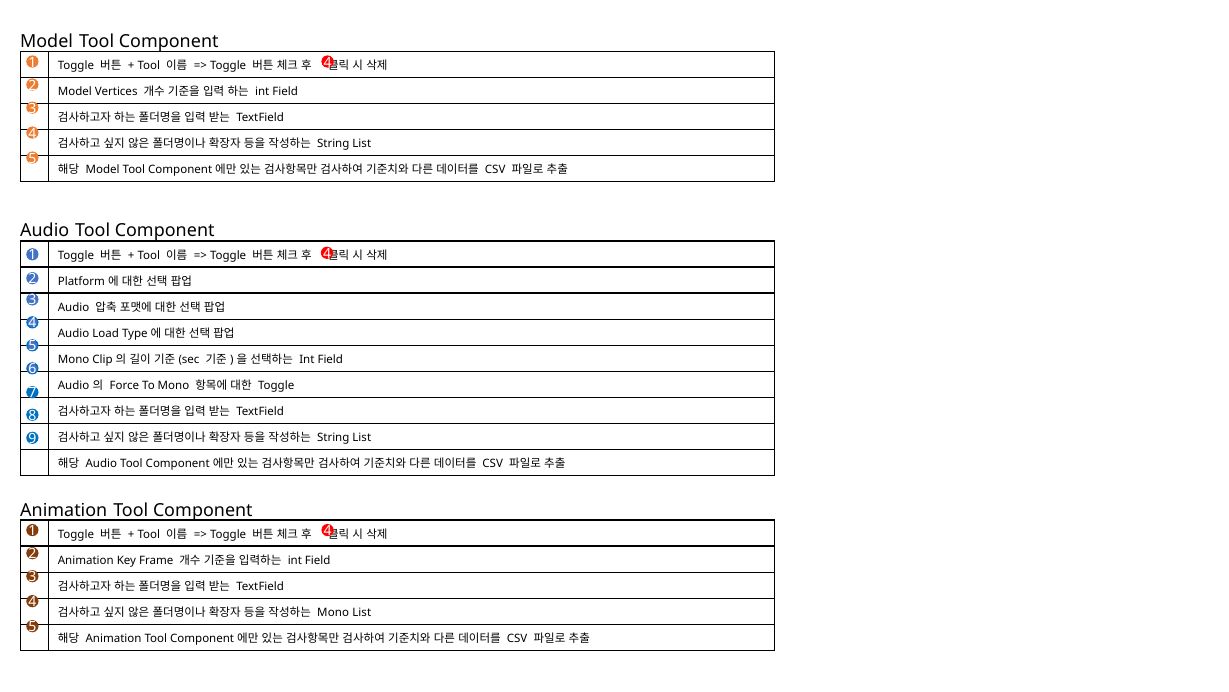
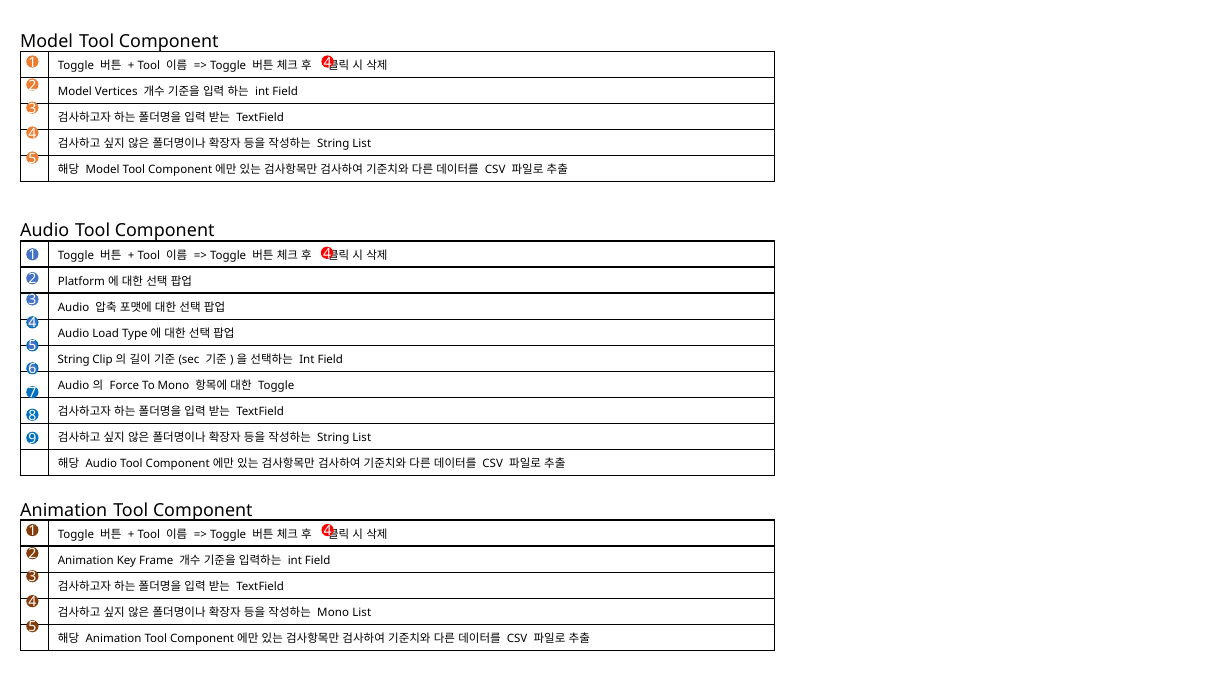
Mono at (74, 359): Mono -> String
